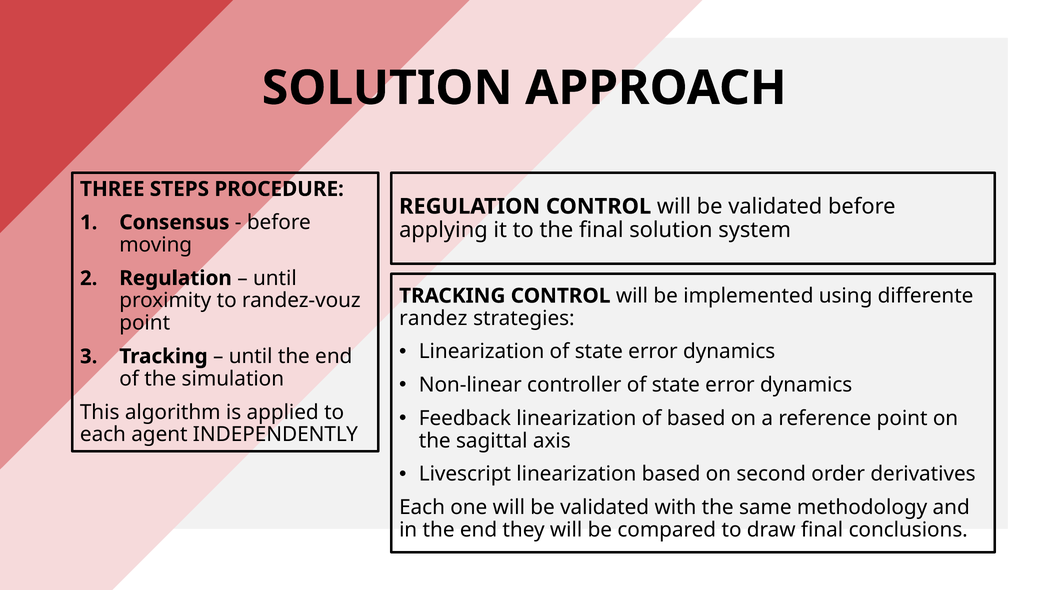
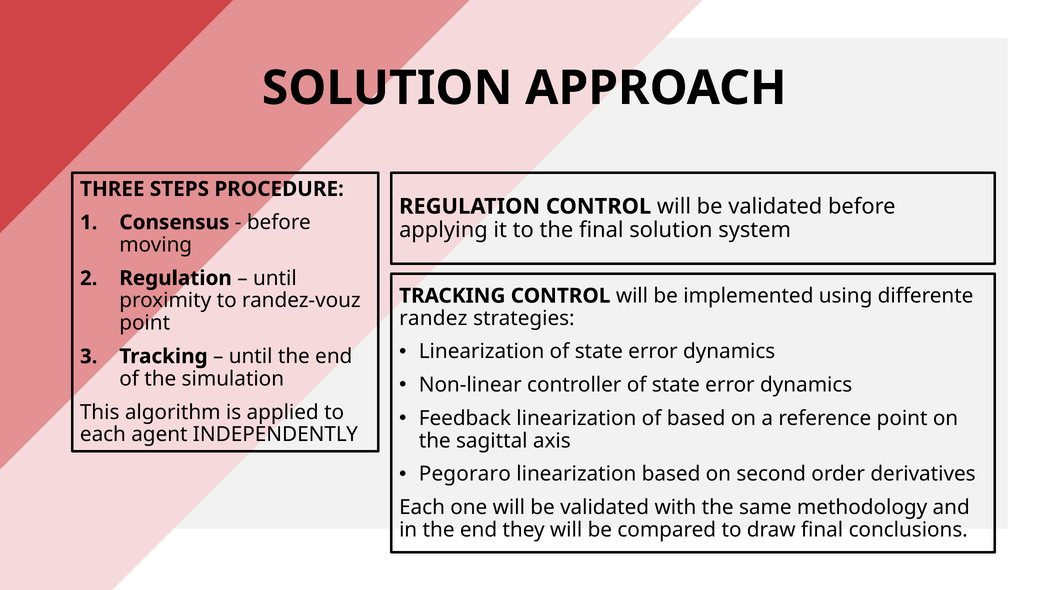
Livescript: Livescript -> Pegoraro
